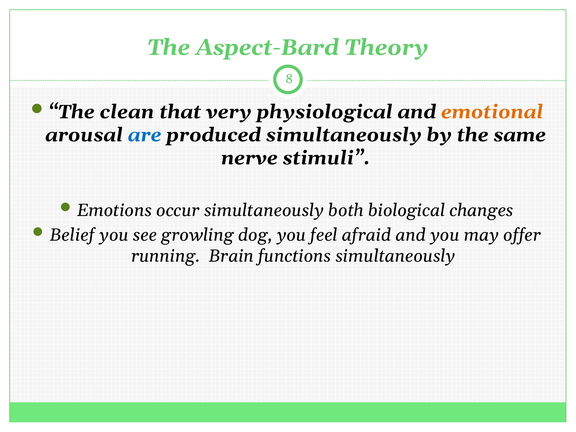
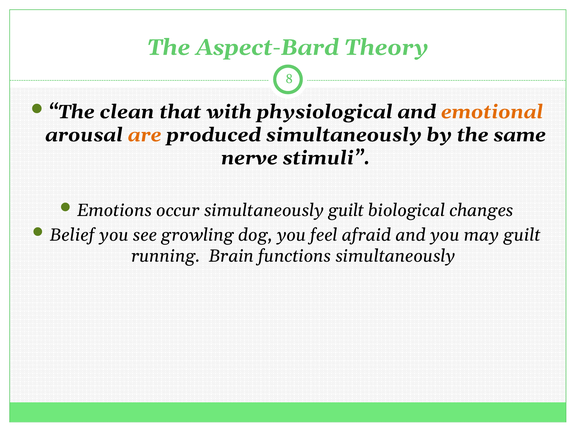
very: very -> with
are colour: blue -> orange
simultaneously both: both -> guilt
may offer: offer -> guilt
